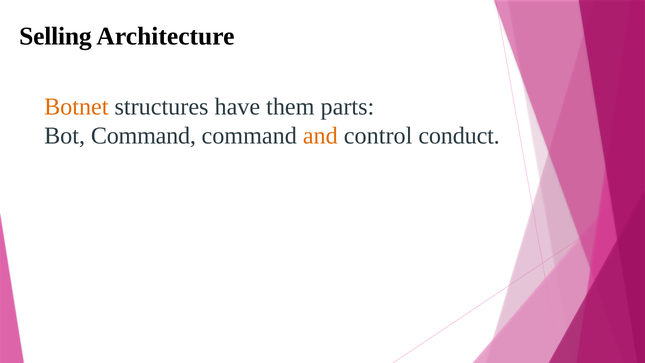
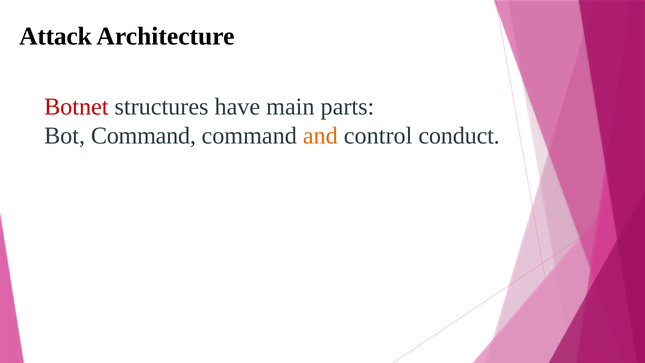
Selling: Selling -> Attack
Botnet colour: orange -> red
them: them -> main
